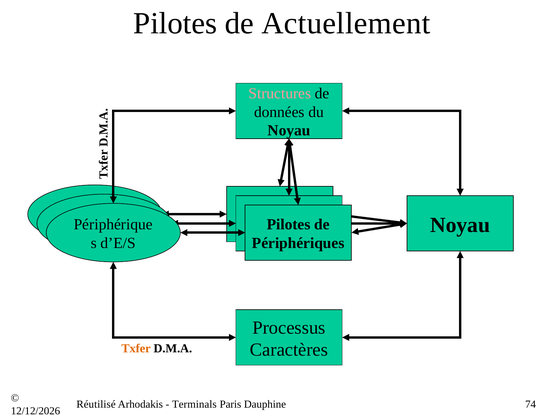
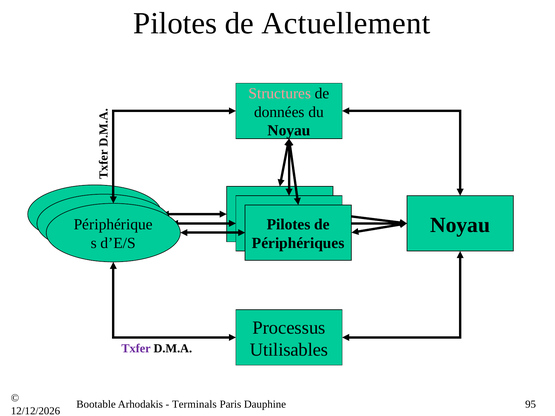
Caractères: Caractères -> Utilisables
Txfer colour: orange -> purple
Réutilisé: Réutilisé -> Bootable
74: 74 -> 95
